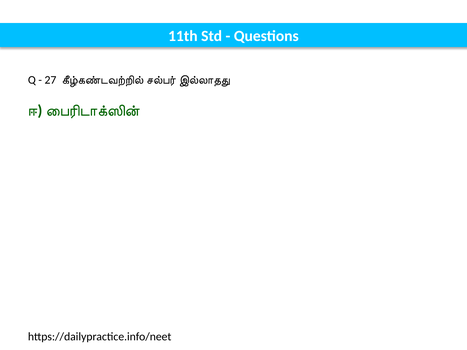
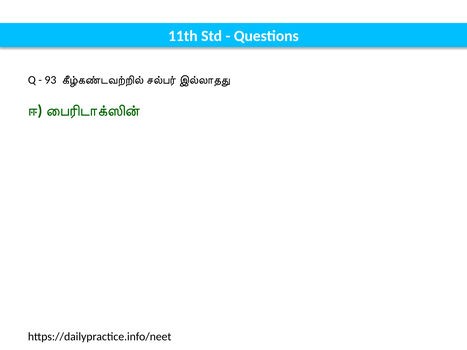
27: 27 -> 93
